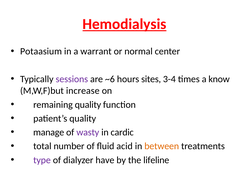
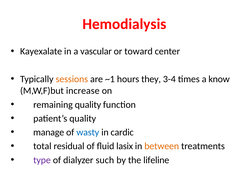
Hemodialysis underline: present -> none
Potaasium: Potaasium -> Kayexalate
warrant: warrant -> vascular
normal: normal -> toward
sessions colour: purple -> orange
~6: ~6 -> ~1
sites: sites -> they
wasty colour: purple -> blue
number: number -> residual
acid: acid -> lasix
have: have -> such
